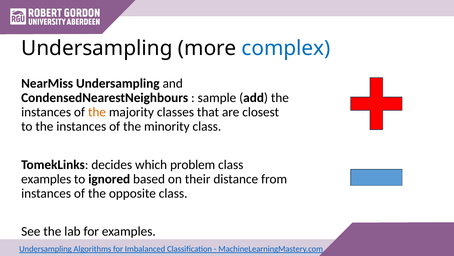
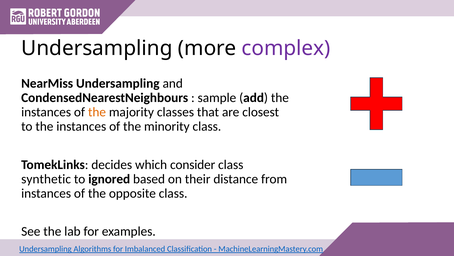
complex colour: blue -> purple
problem: problem -> consider
examples at (46, 179): examples -> synthetic
